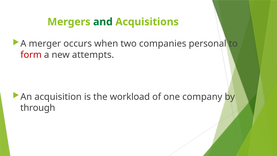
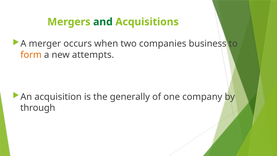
personal: personal -> business
form colour: red -> orange
workload: workload -> generally
